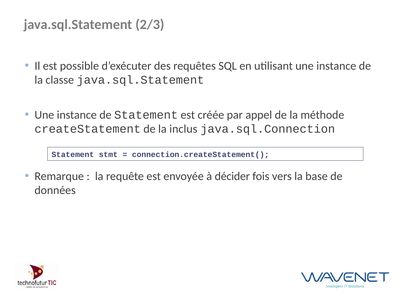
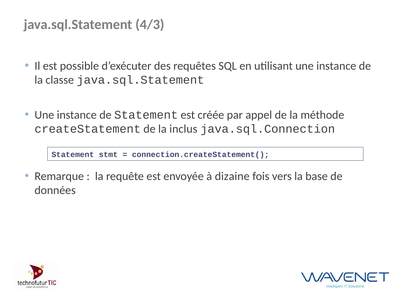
2/3: 2/3 -> 4/3
décider: décider -> dizaine
